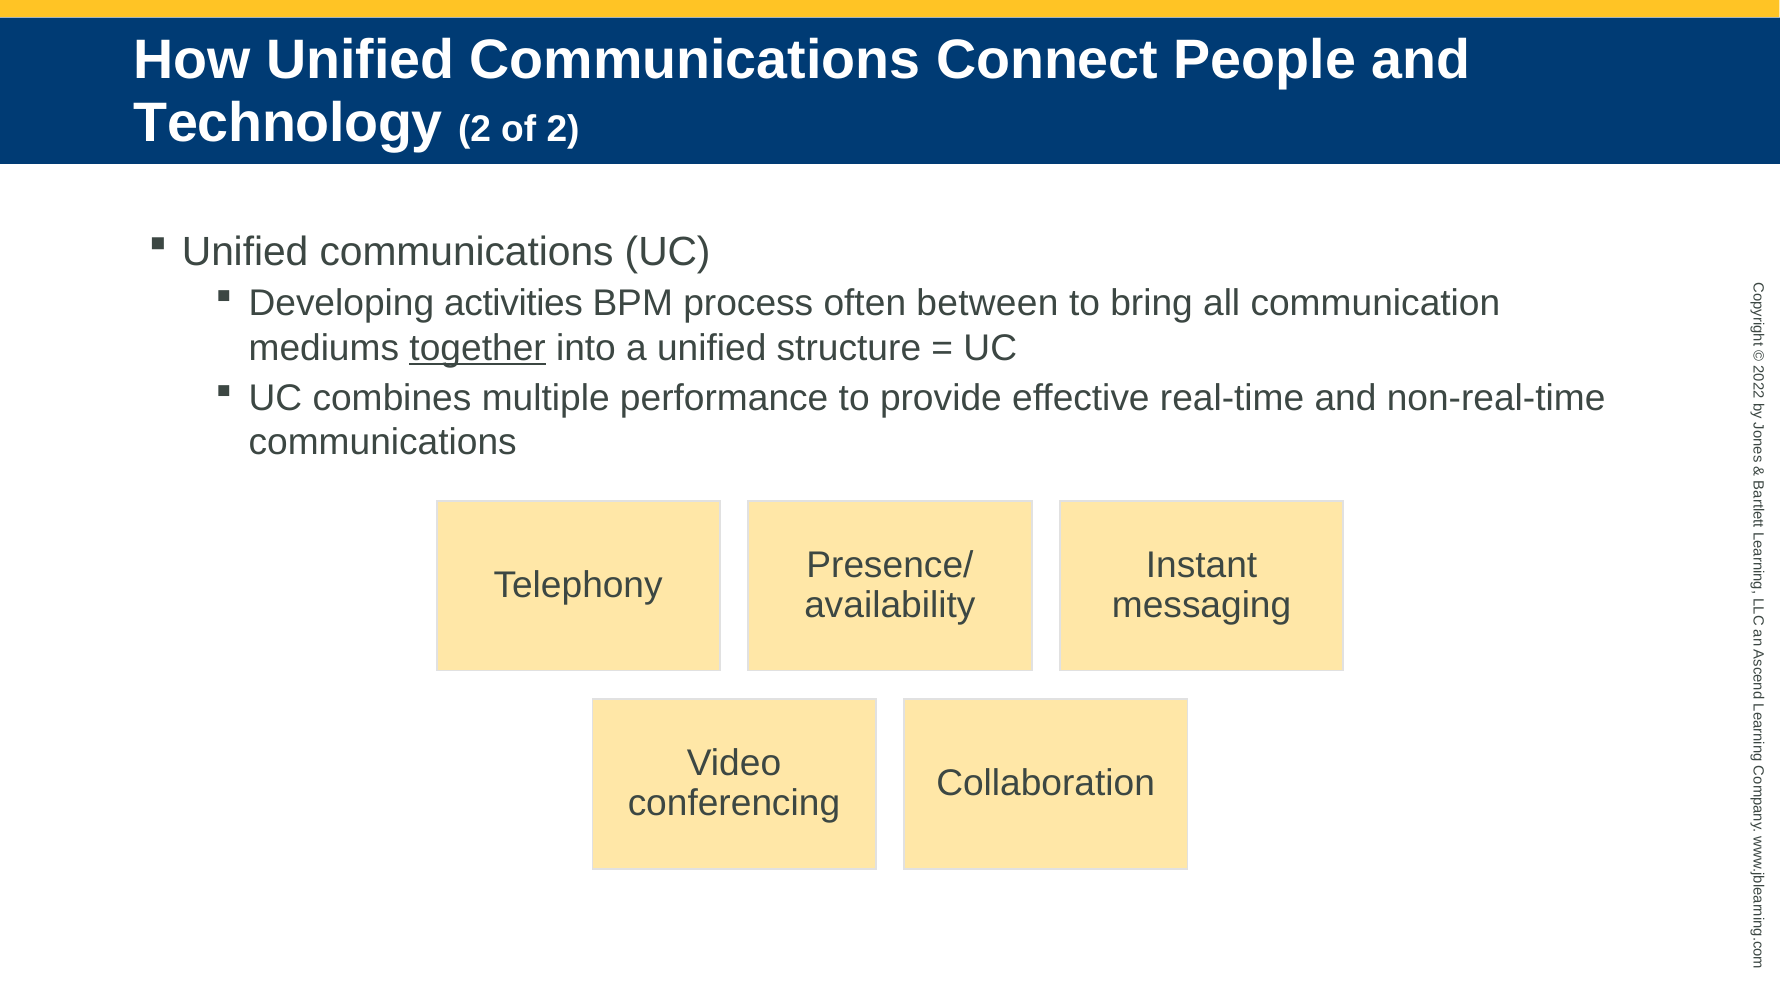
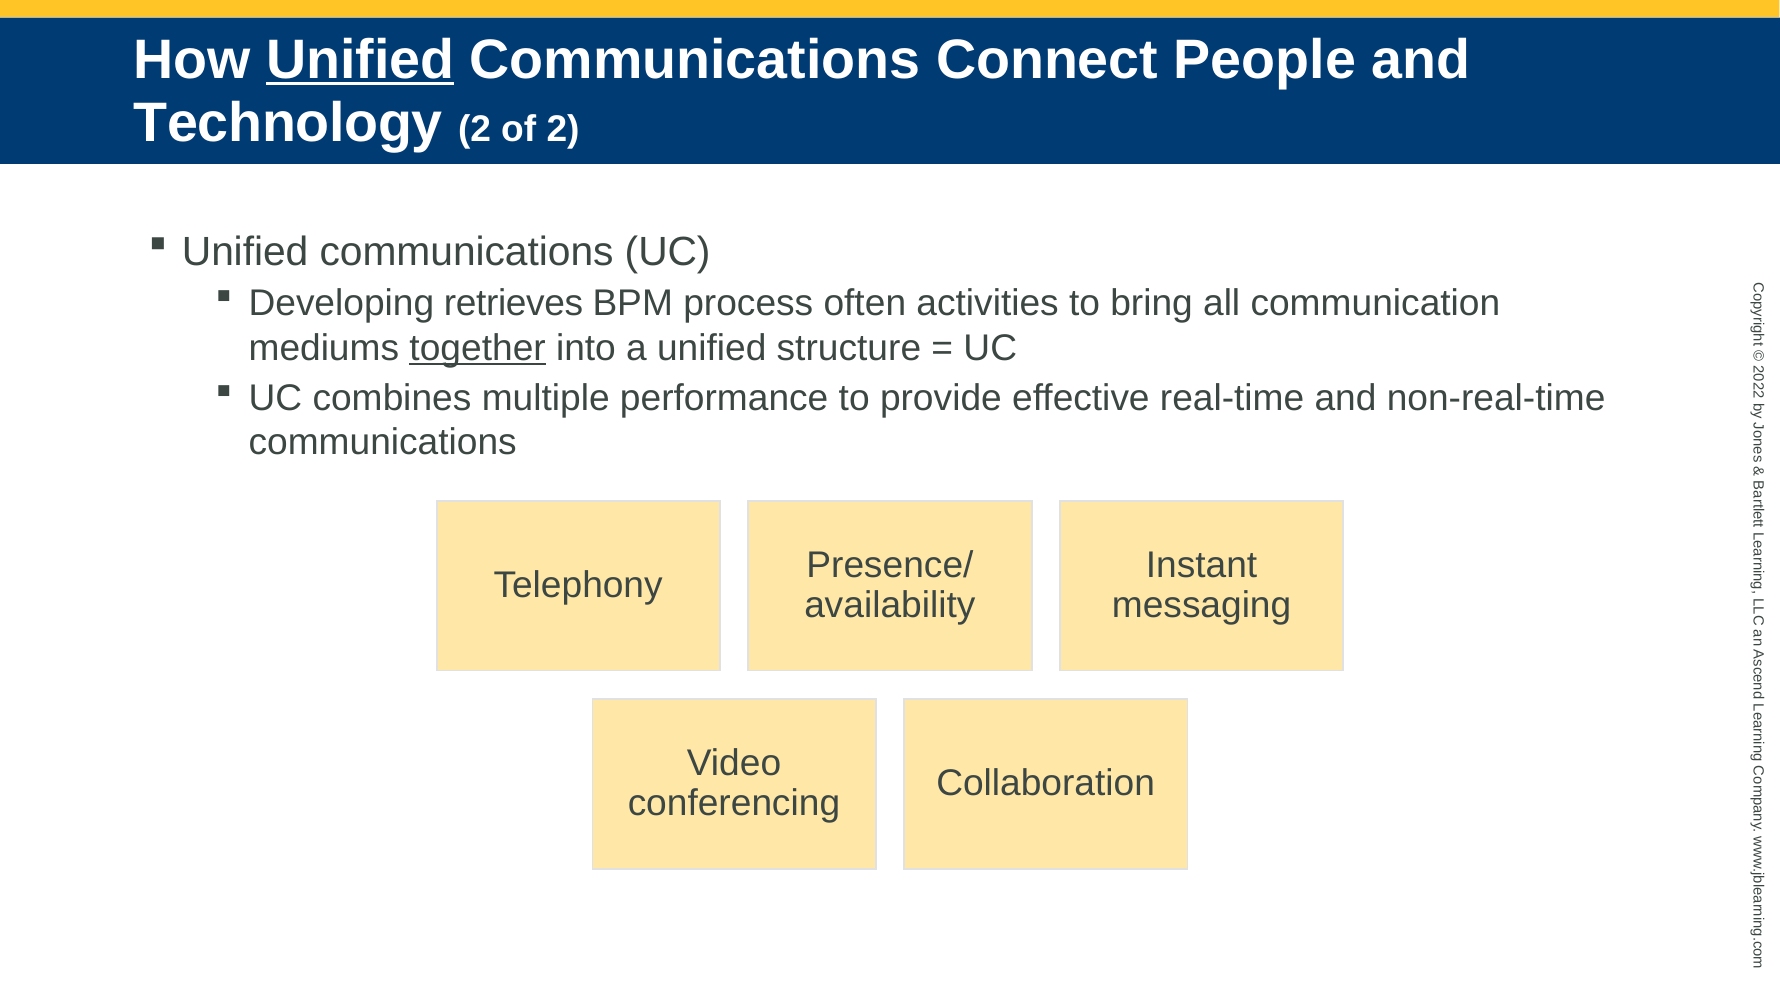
Unified at (360, 60) underline: none -> present
activities: activities -> retrieves
between: between -> activities
